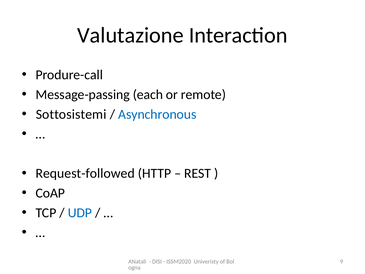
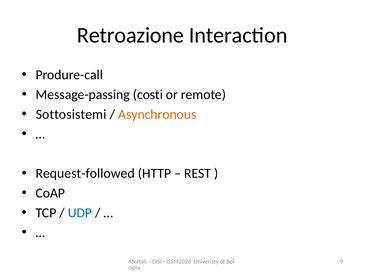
Valutazione: Valutazione -> Retroazione
each: each -> costi
Asynchronous colour: blue -> orange
